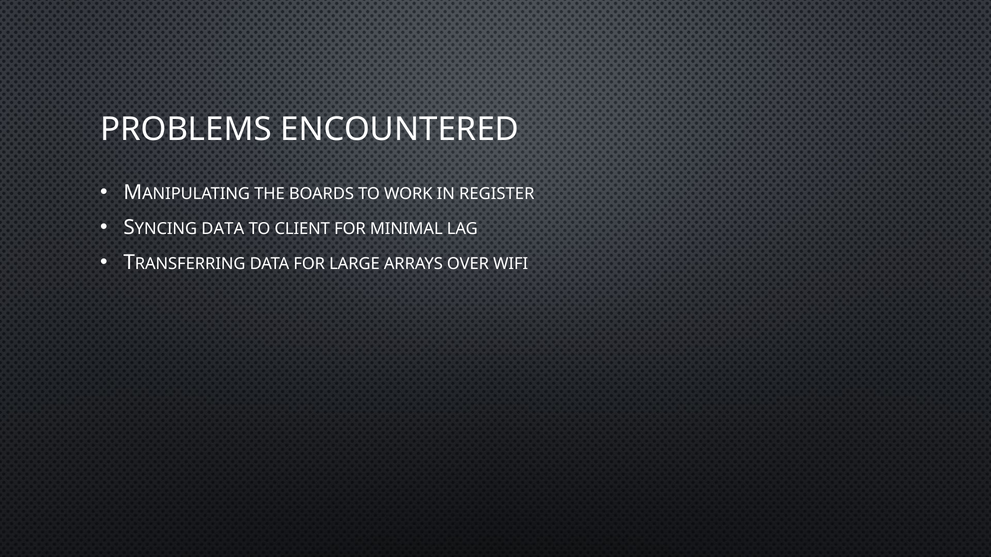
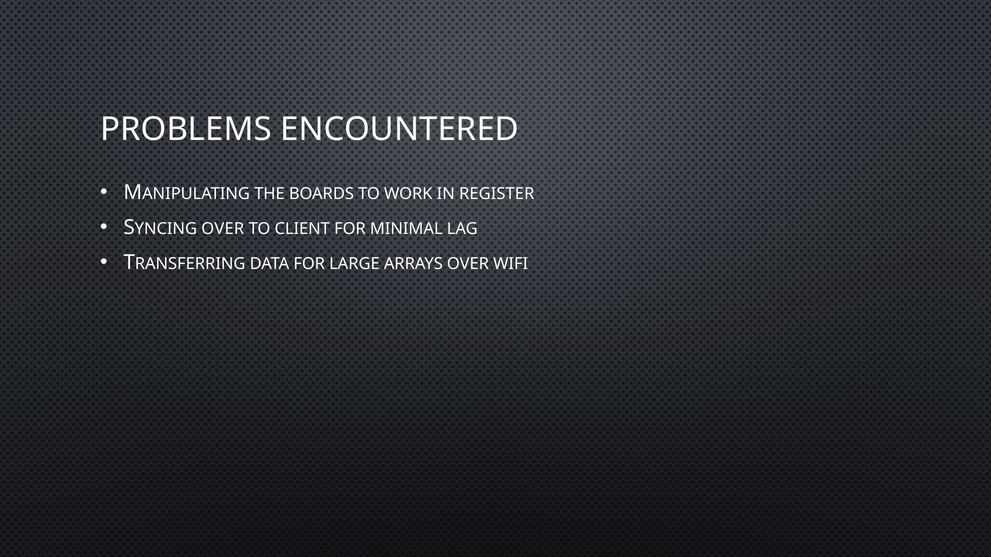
DATA at (223, 229): DATA -> OVER
